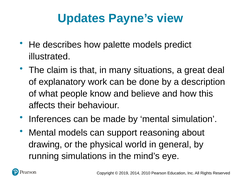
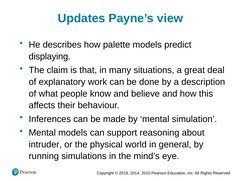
illustrated: illustrated -> displaying
drawing: drawing -> intruder
